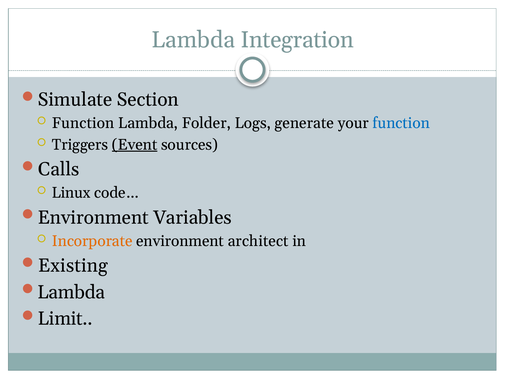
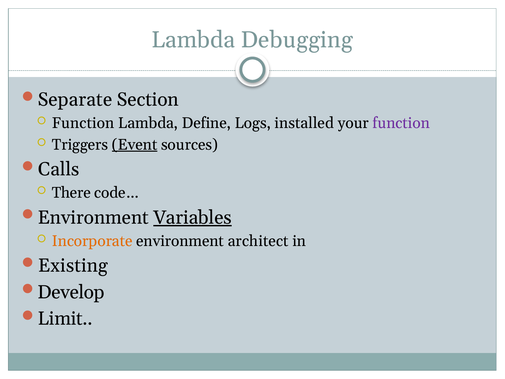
Integration: Integration -> Debugging
Simulate: Simulate -> Separate
Folder: Folder -> Define
generate: generate -> installed
function at (401, 123) colour: blue -> purple
Linux: Linux -> There
Variables underline: none -> present
Lambda at (71, 292): Lambda -> Develop
